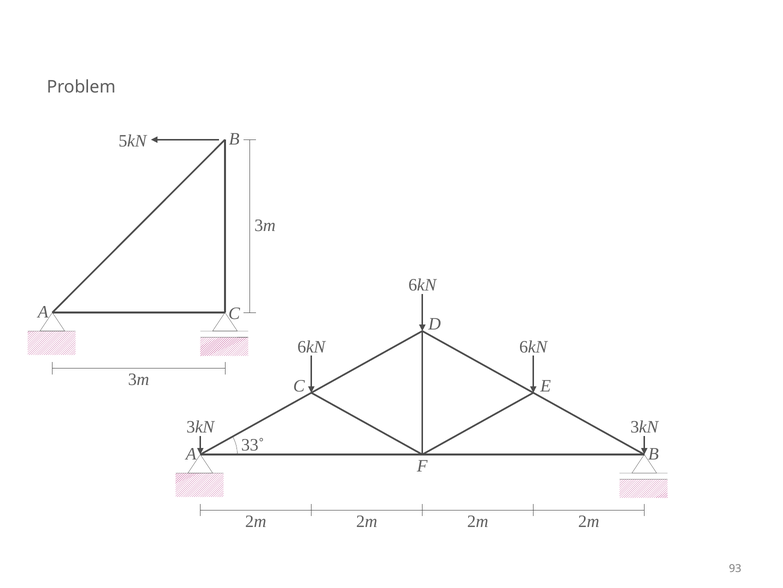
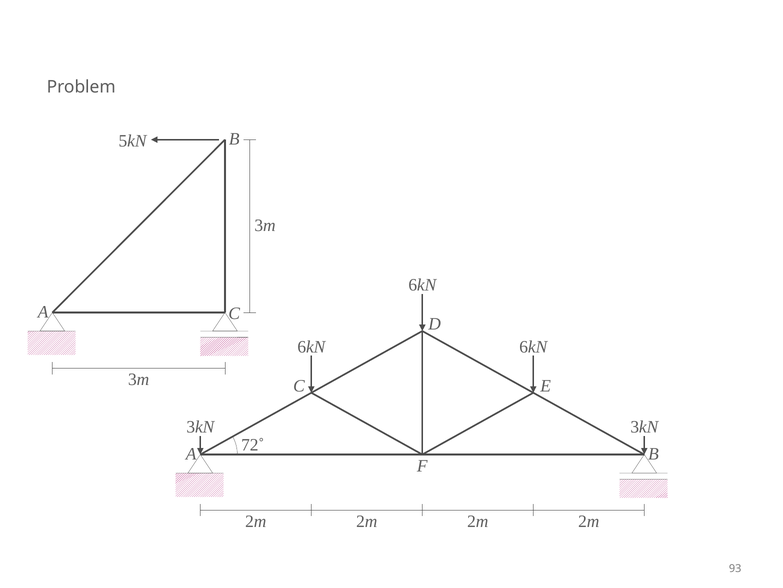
33˚: 33˚ -> 72˚
